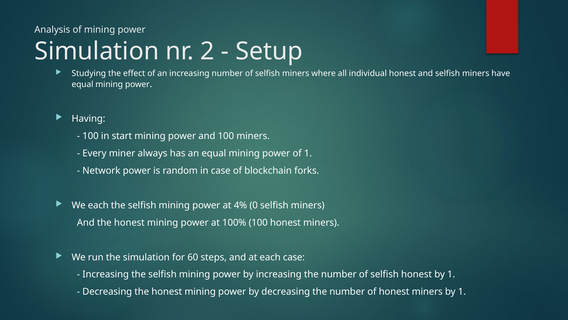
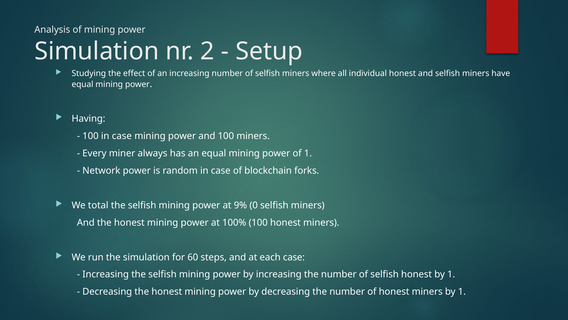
100 in start: start -> case
We each: each -> total
4%: 4% -> 9%
